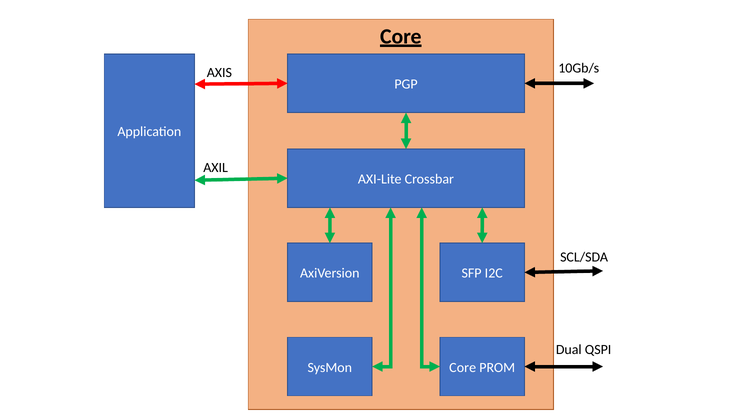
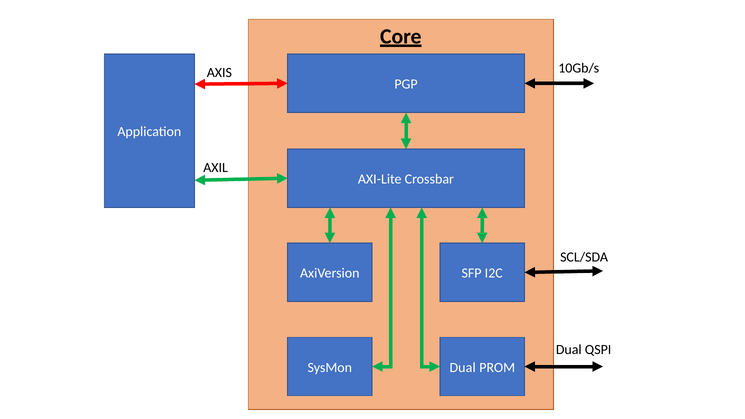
Core at (463, 368): Core -> Dual
